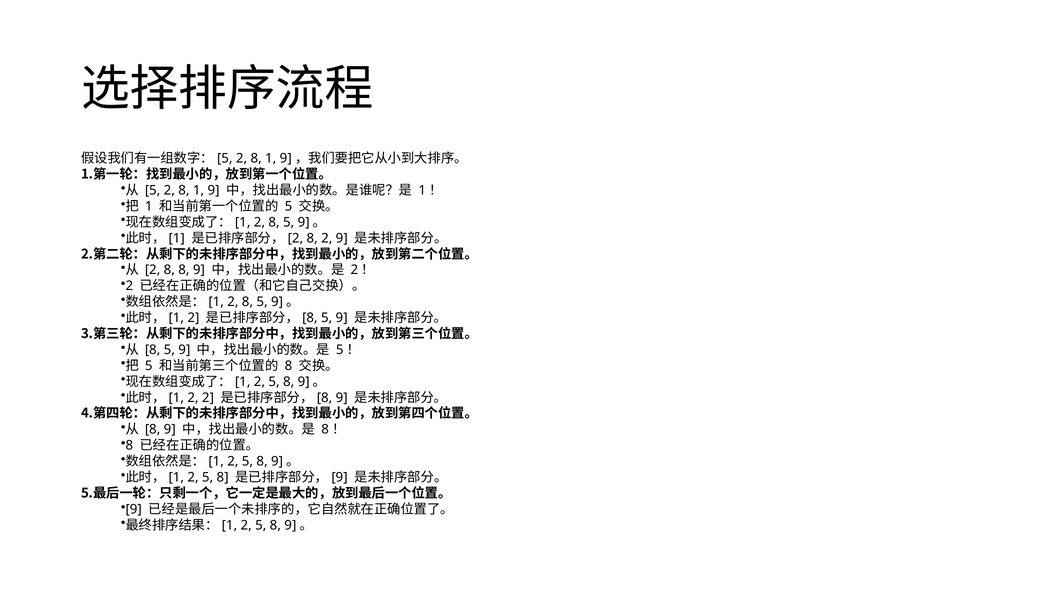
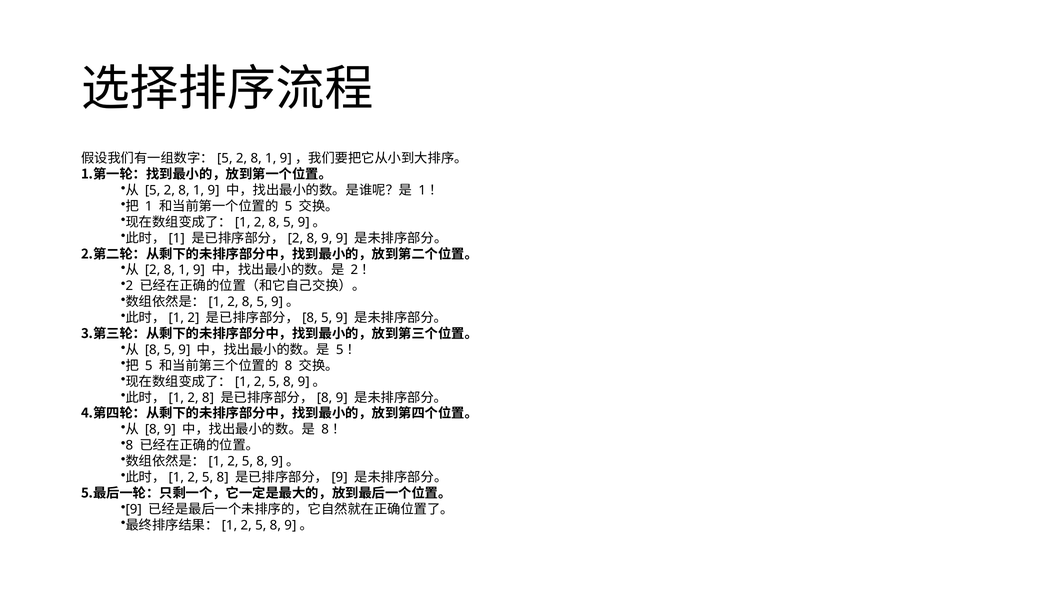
2 at (327, 238): 2 -> 9
8 at (184, 270): 8 -> 1
2 at (208, 398): 2 -> 8
